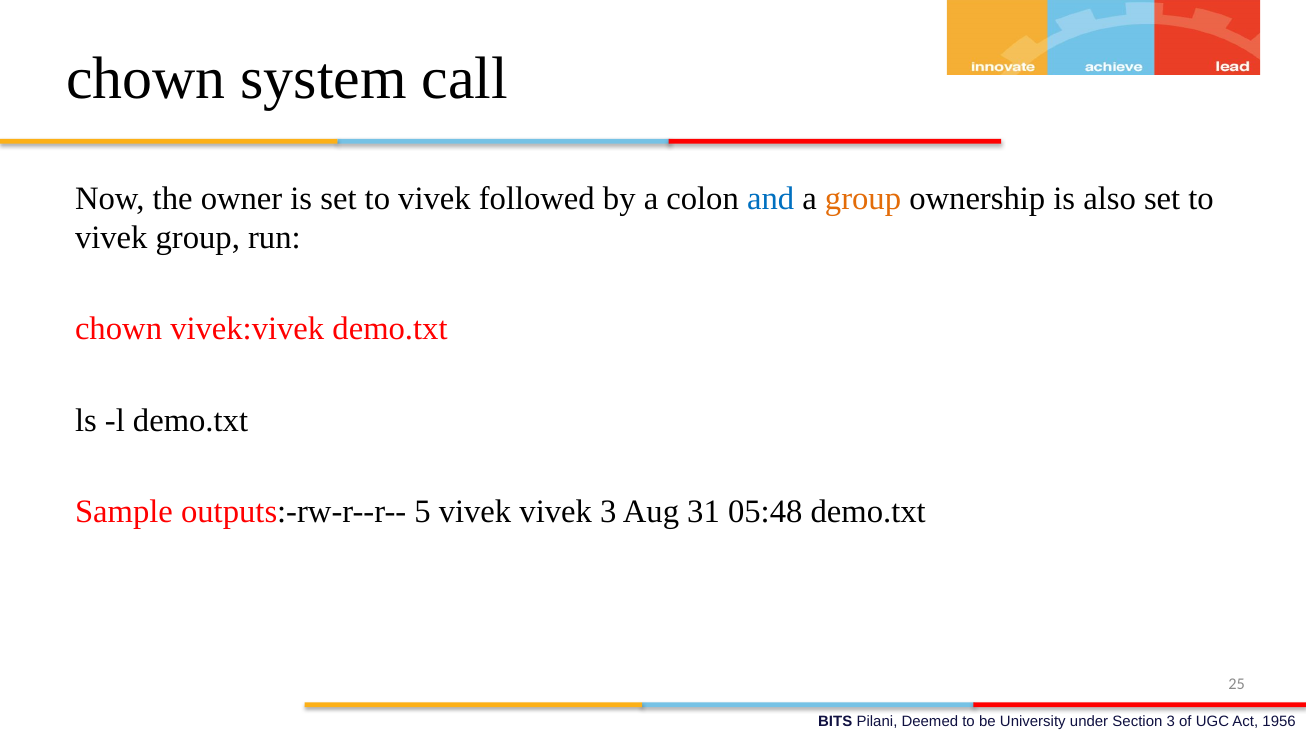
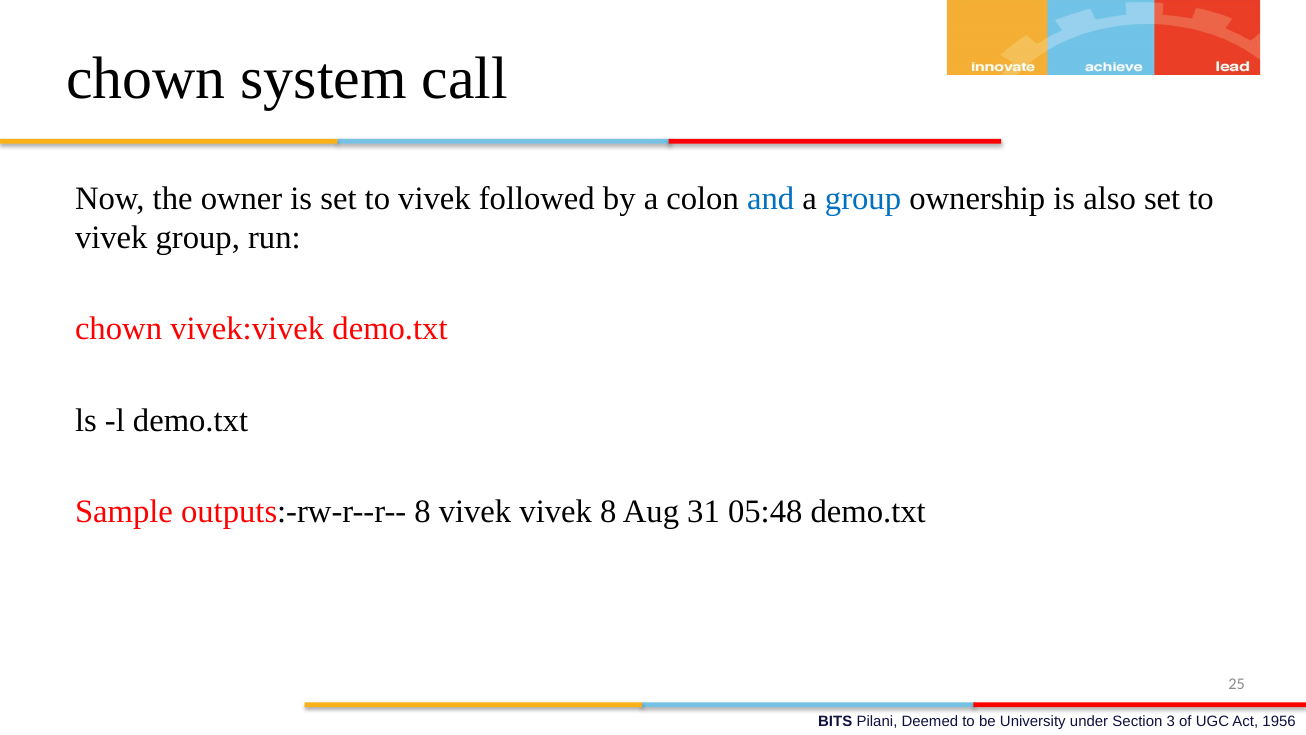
group at (863, 198) colour: orange -> blue
outputs:-rw-r--r-- 5: 5 -> 8
vivek 3: 3 -> 8
